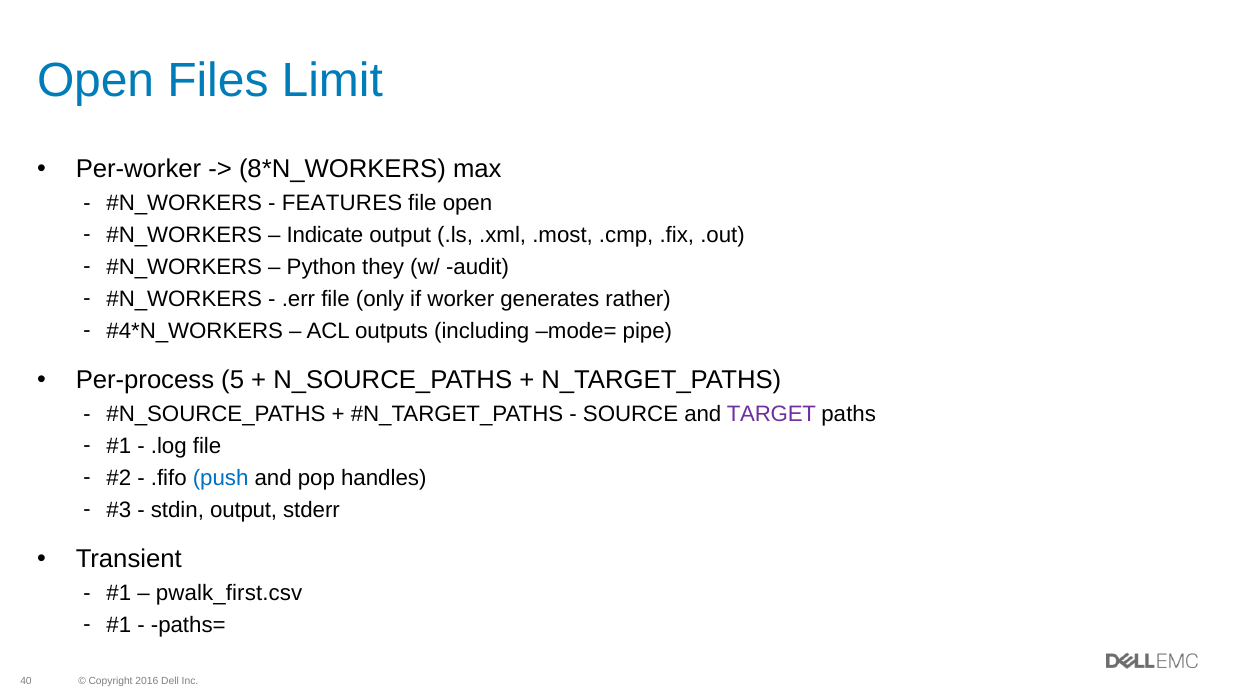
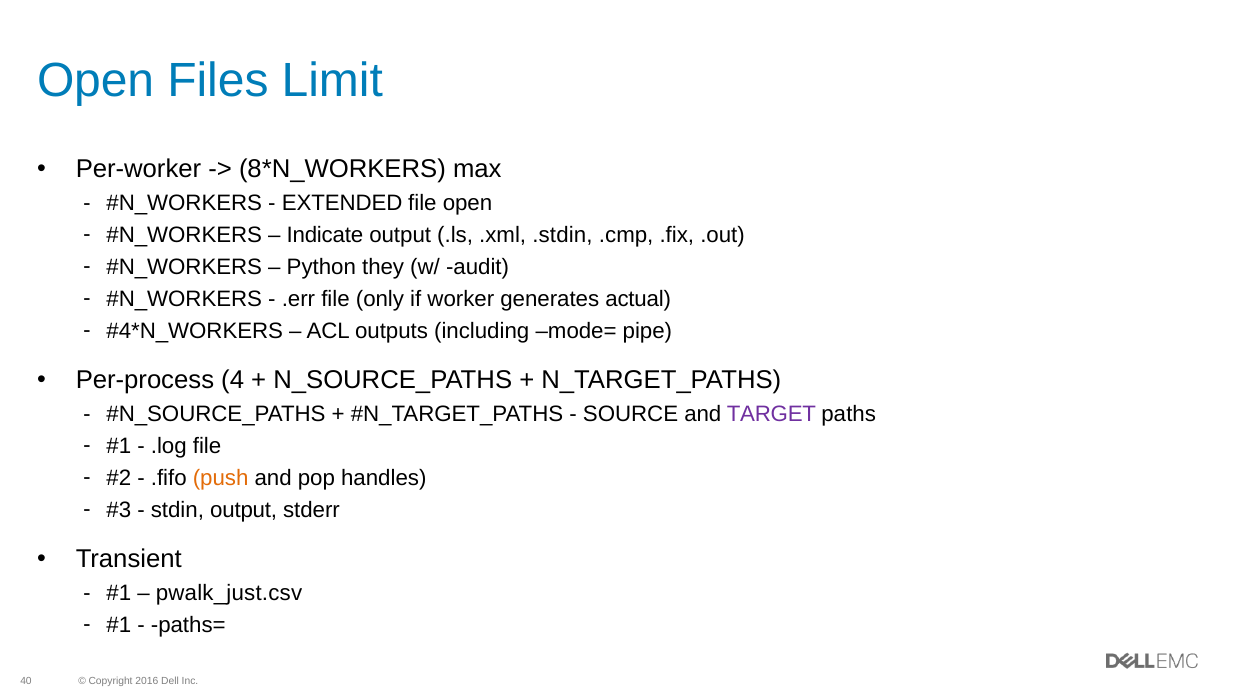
FEATURES: FEATURES -> EXTENDED
.most: .most -> .stdin
rather: rather -> actual
5: 5 -> 4
push colour: blue -> orange
pwalk_first.csv: pwalk_first.csv -> pwalk_just.csv
